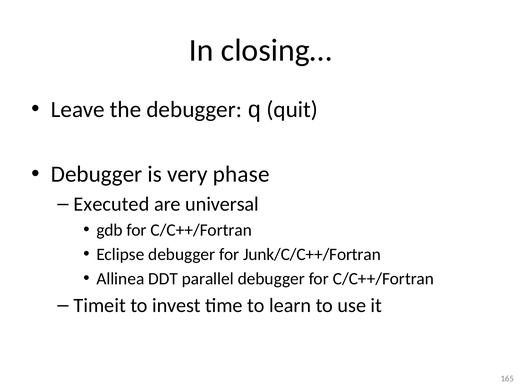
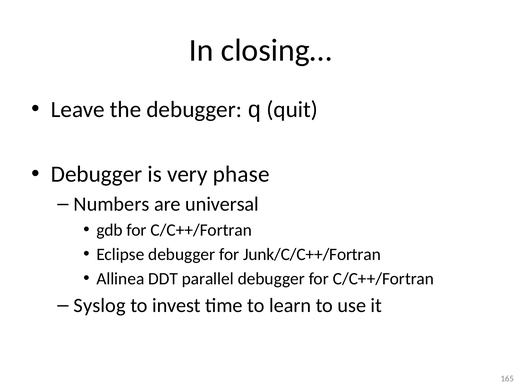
Executed: Executed -> Numbers
Timeit: Timeit -> Syslog
